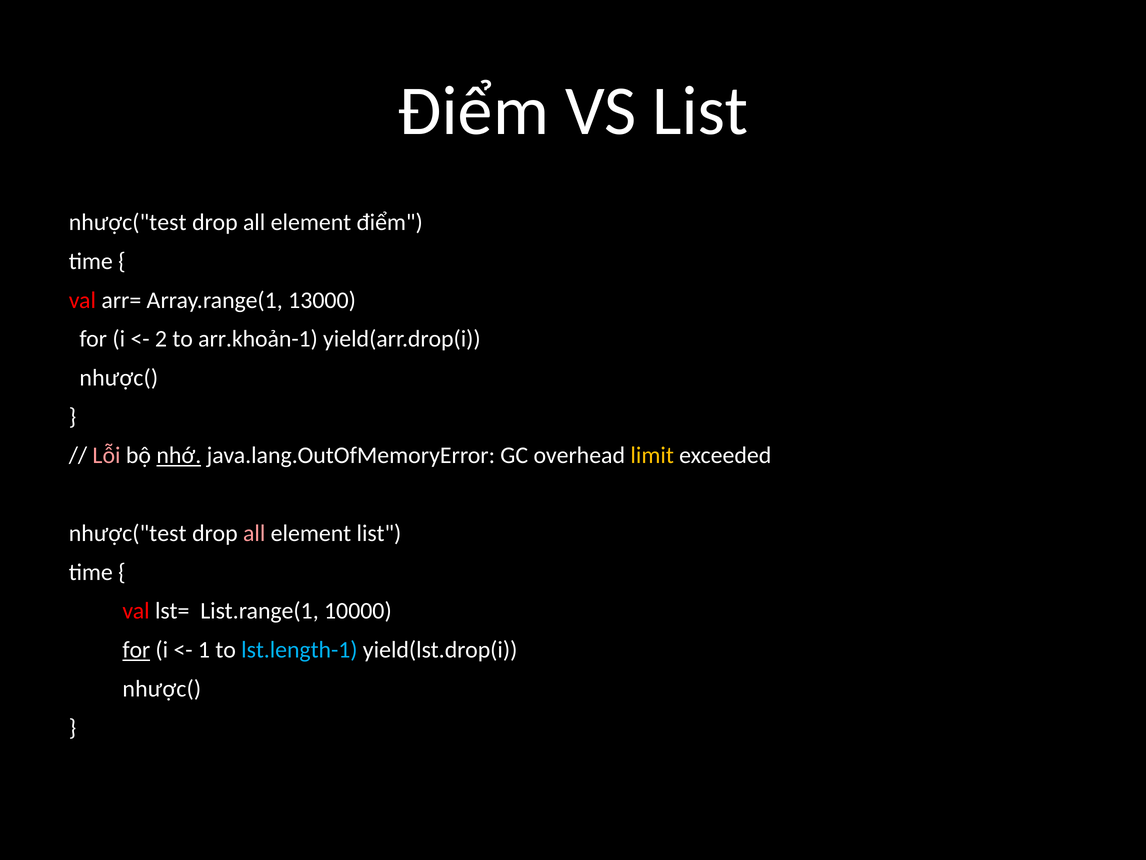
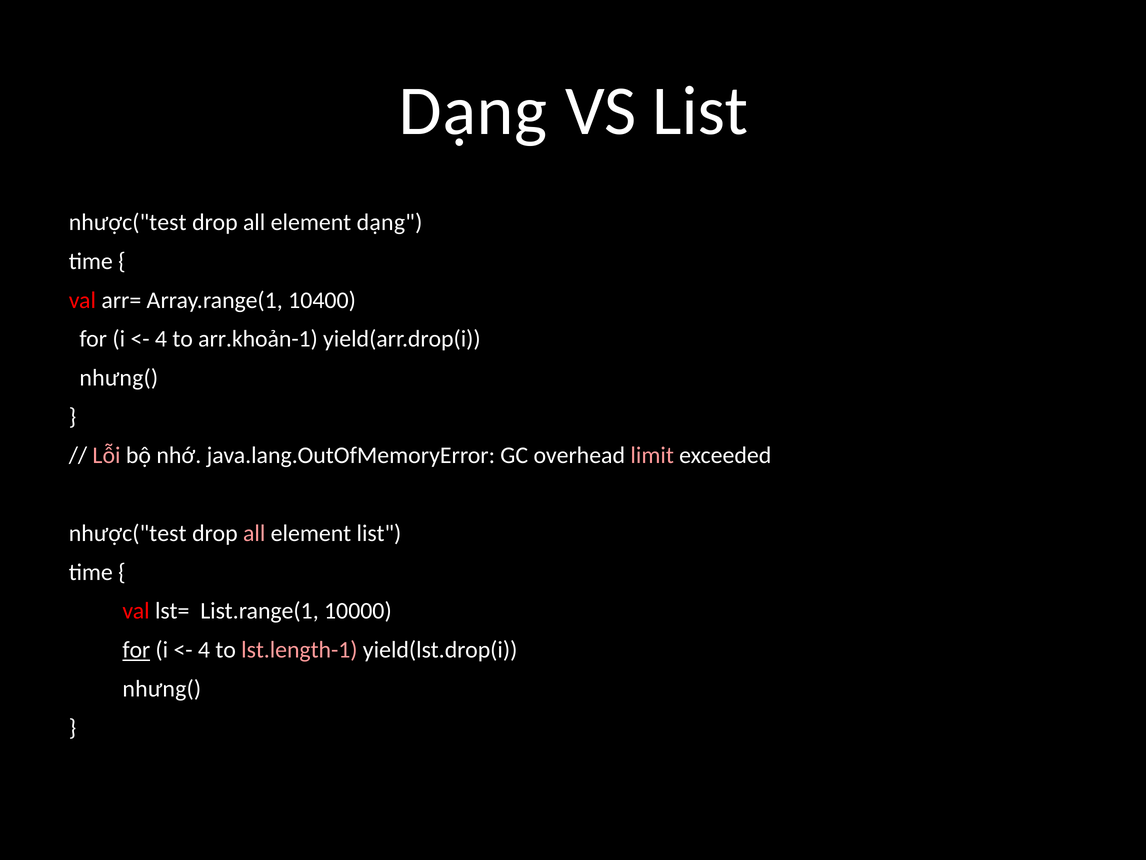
Điểm at (473, 111): Điểm -> Dạng
element điểm: điểm -> dạng
13000: 13000 -> 10400
2 at (161, 339): 2 -> 4
nhược( at (119, 378): nhược( -> nhưng(
nhớ underline: present -> none
limit colour: yellow -> pink
1 at (204, 650): 1 -> 4
lst.length-1 colour: light blue -> pink
nhược( at (162, 688): nhược( -> nhưng(
